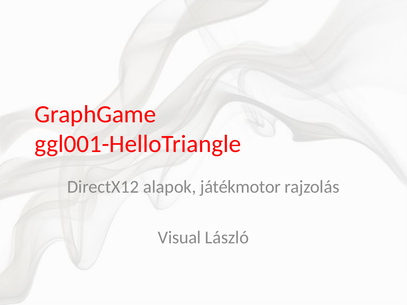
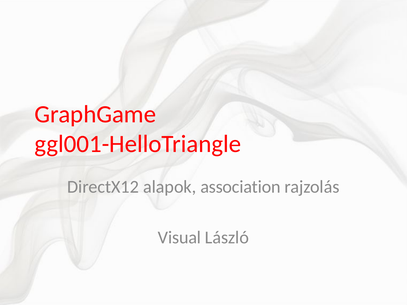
játékmotor: játékmotor -> association
